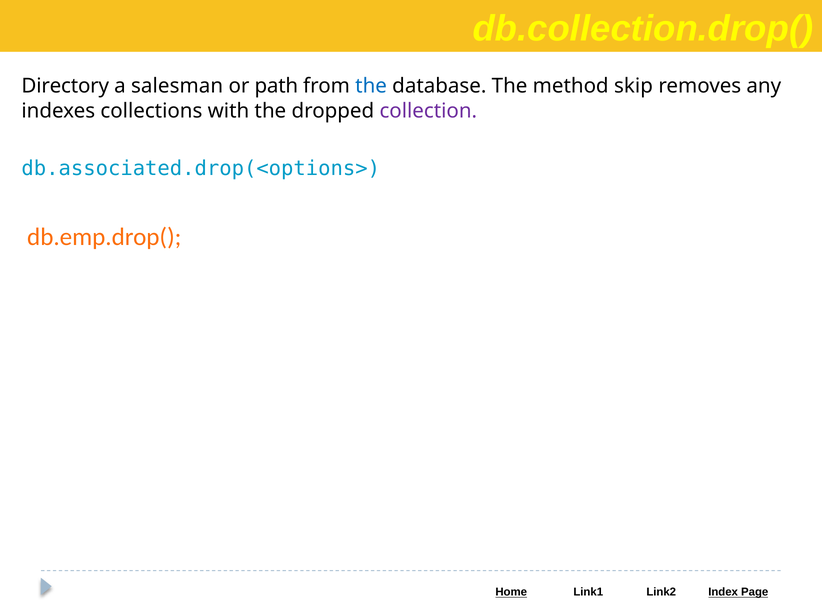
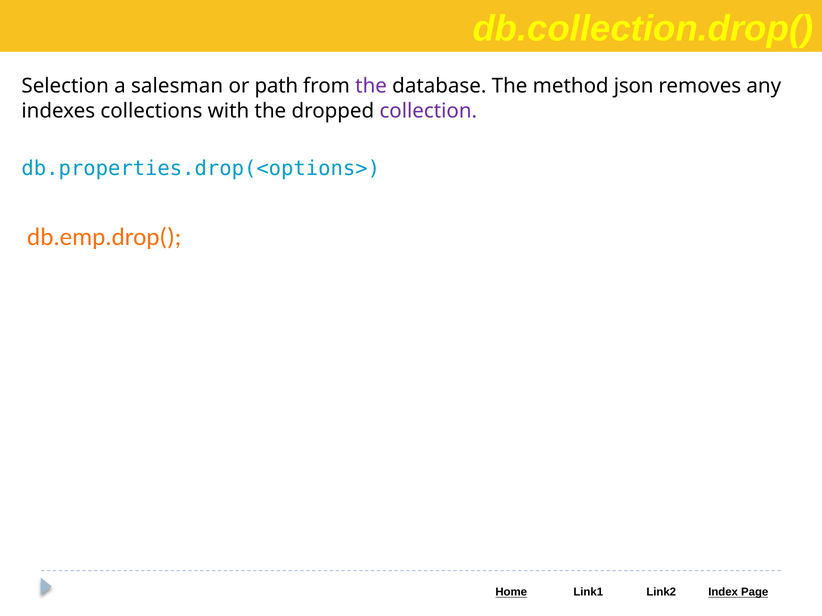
Directory: Directory -> Selection
the at (371, 86) colour: blue -> purple
skip: skip -> json
db.associated.drop(<options>: db.associated.drop(<options> -> db.properties.drop(<options>
